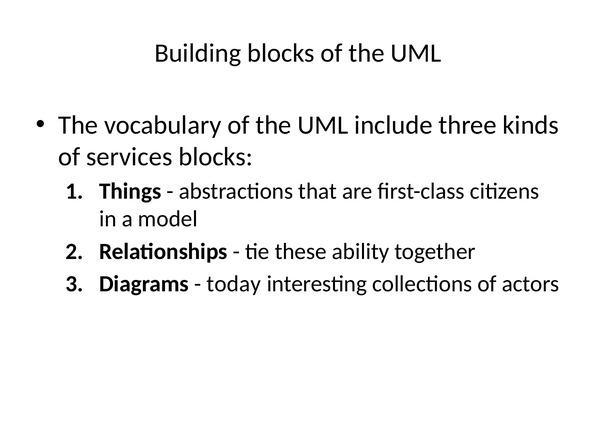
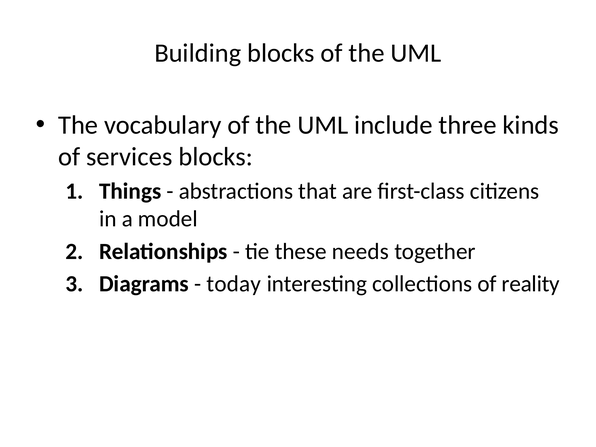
ability: ability -> needs
actors: actors -> reality
